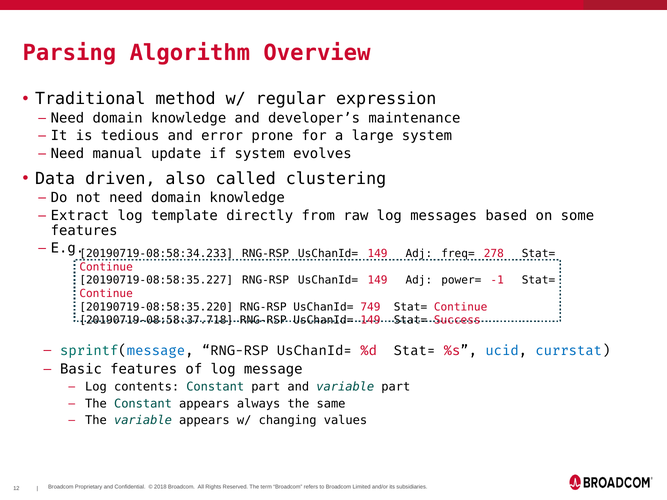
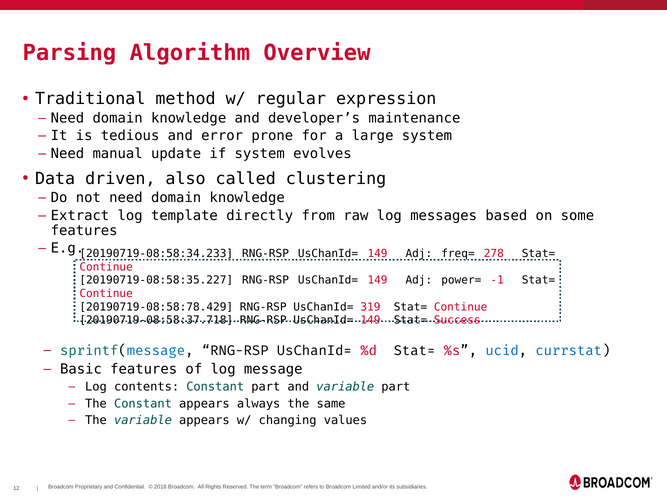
20190719-08:58:35.220: 20190719-08:58:35.220 -> 20190719-08:58:78.429
749: 749 -> 319
